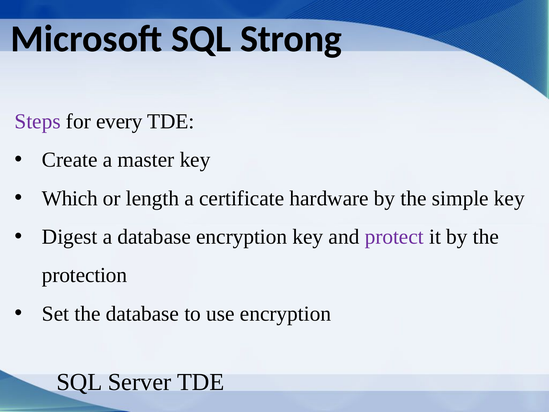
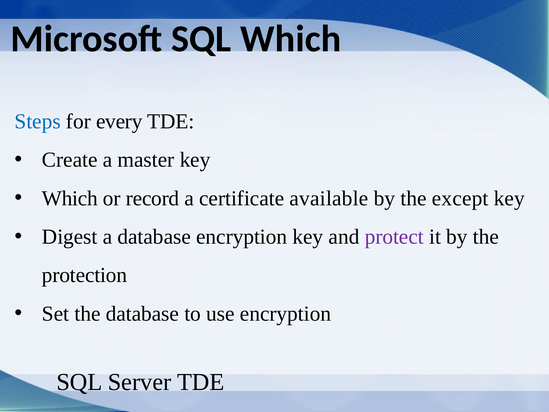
SQL Strong: Strong -> Which
Steps colour: purple -> blue
length: length -> record
hardware: hardware -> available
simple: simple -> except
